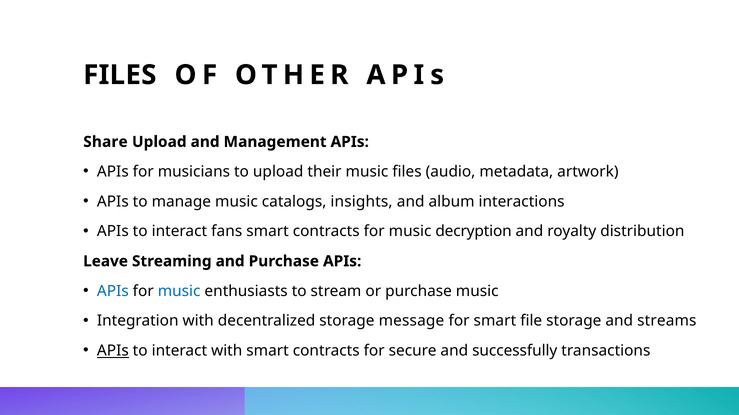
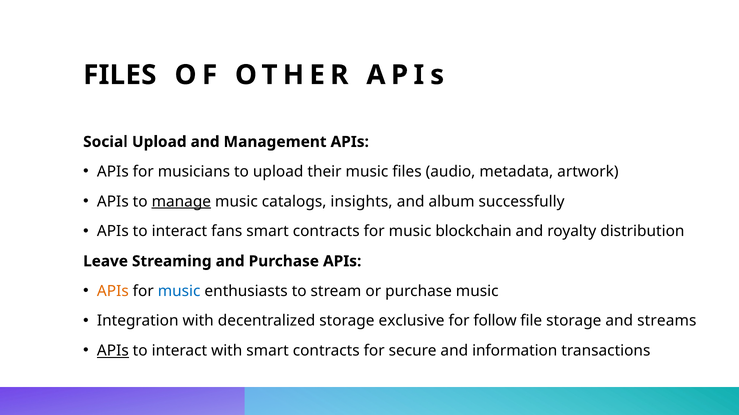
Share: Share -> Social
manage underline: none -> present
interactions: interactions -> successfully
decryption: decryption -> blockchain
APIs at (113, 292) colour: blue -> orange
message: message -> exclusive
for smart: smart -> follow
successfully: successfully -> information
